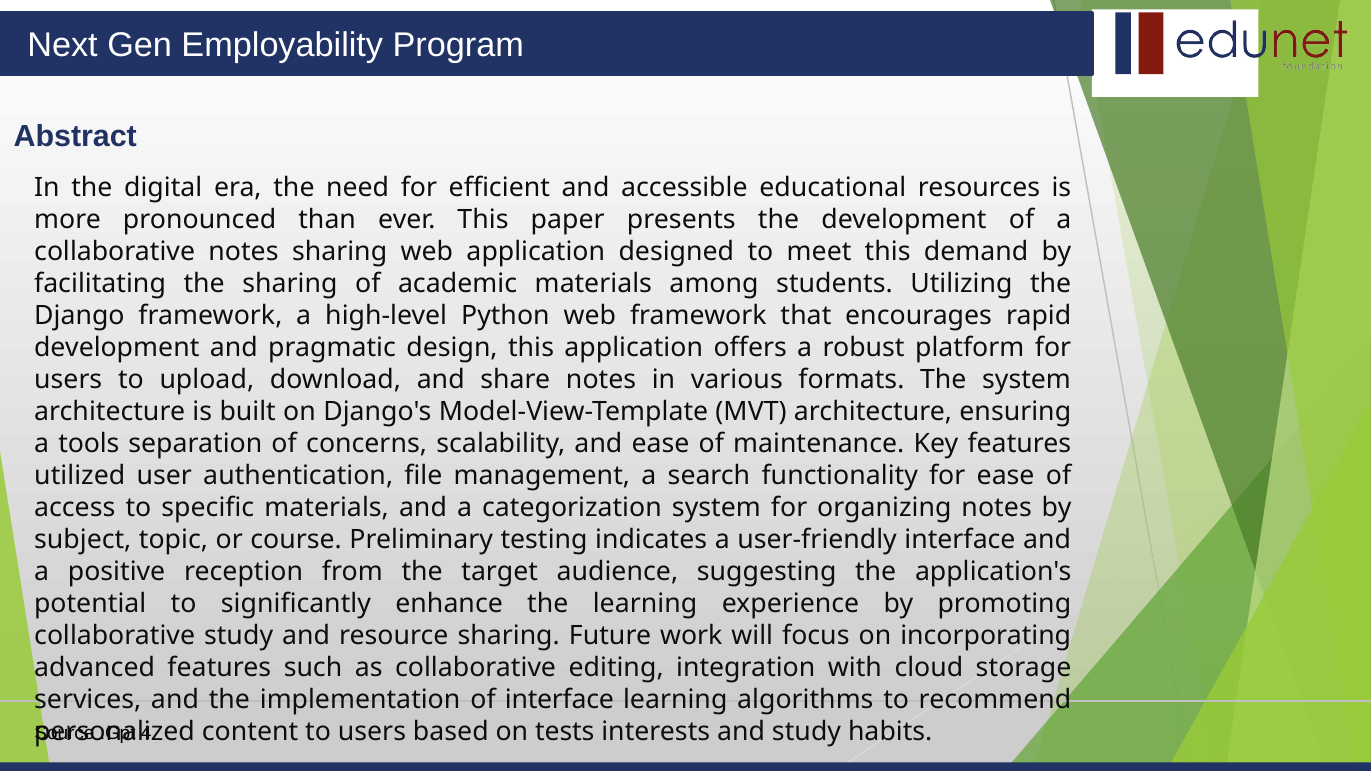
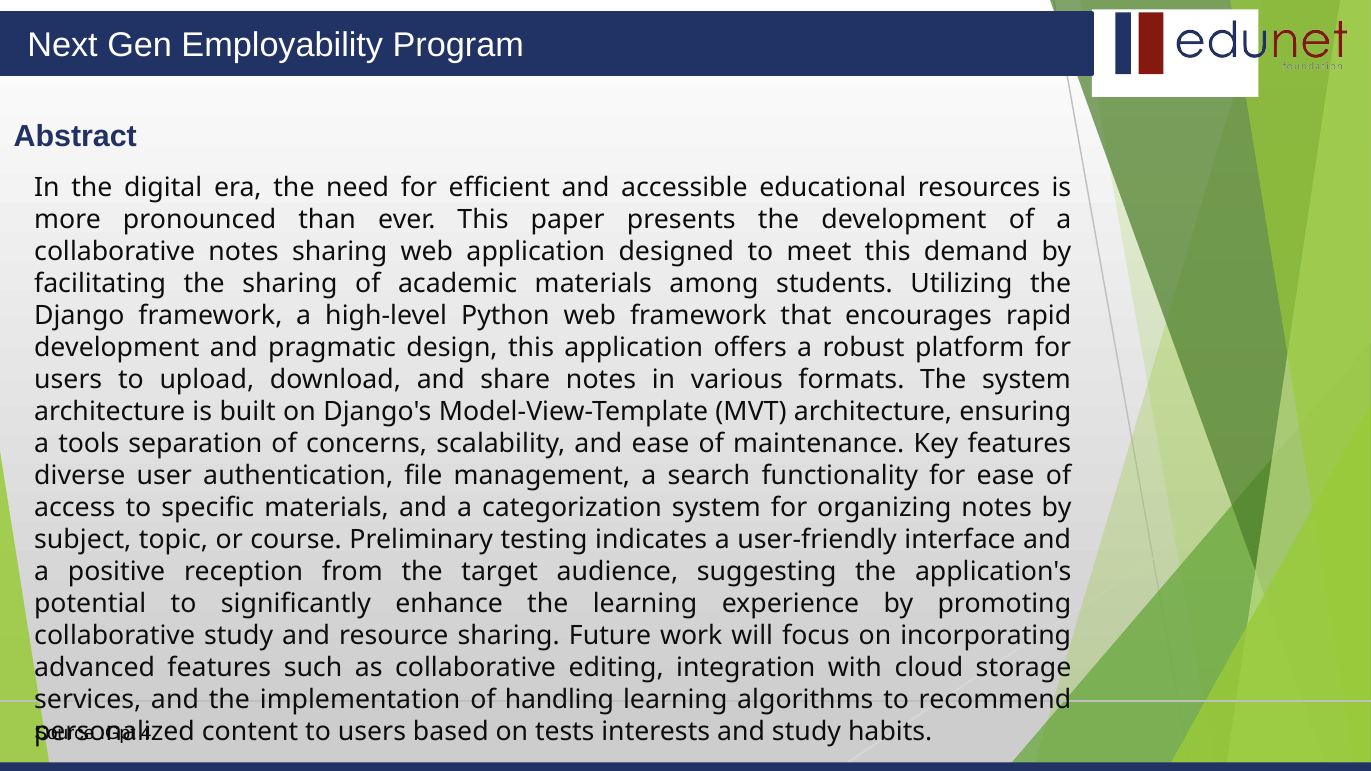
utilized: utilized -> diverse
of interface: interface -> handling
